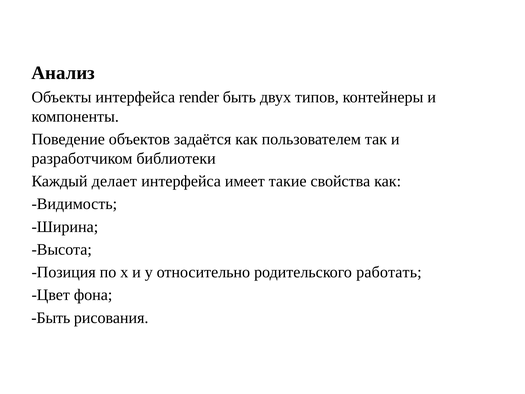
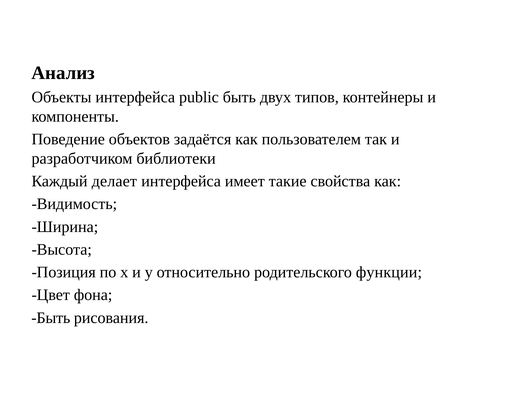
render: render -> public
работать: работать -> функции
